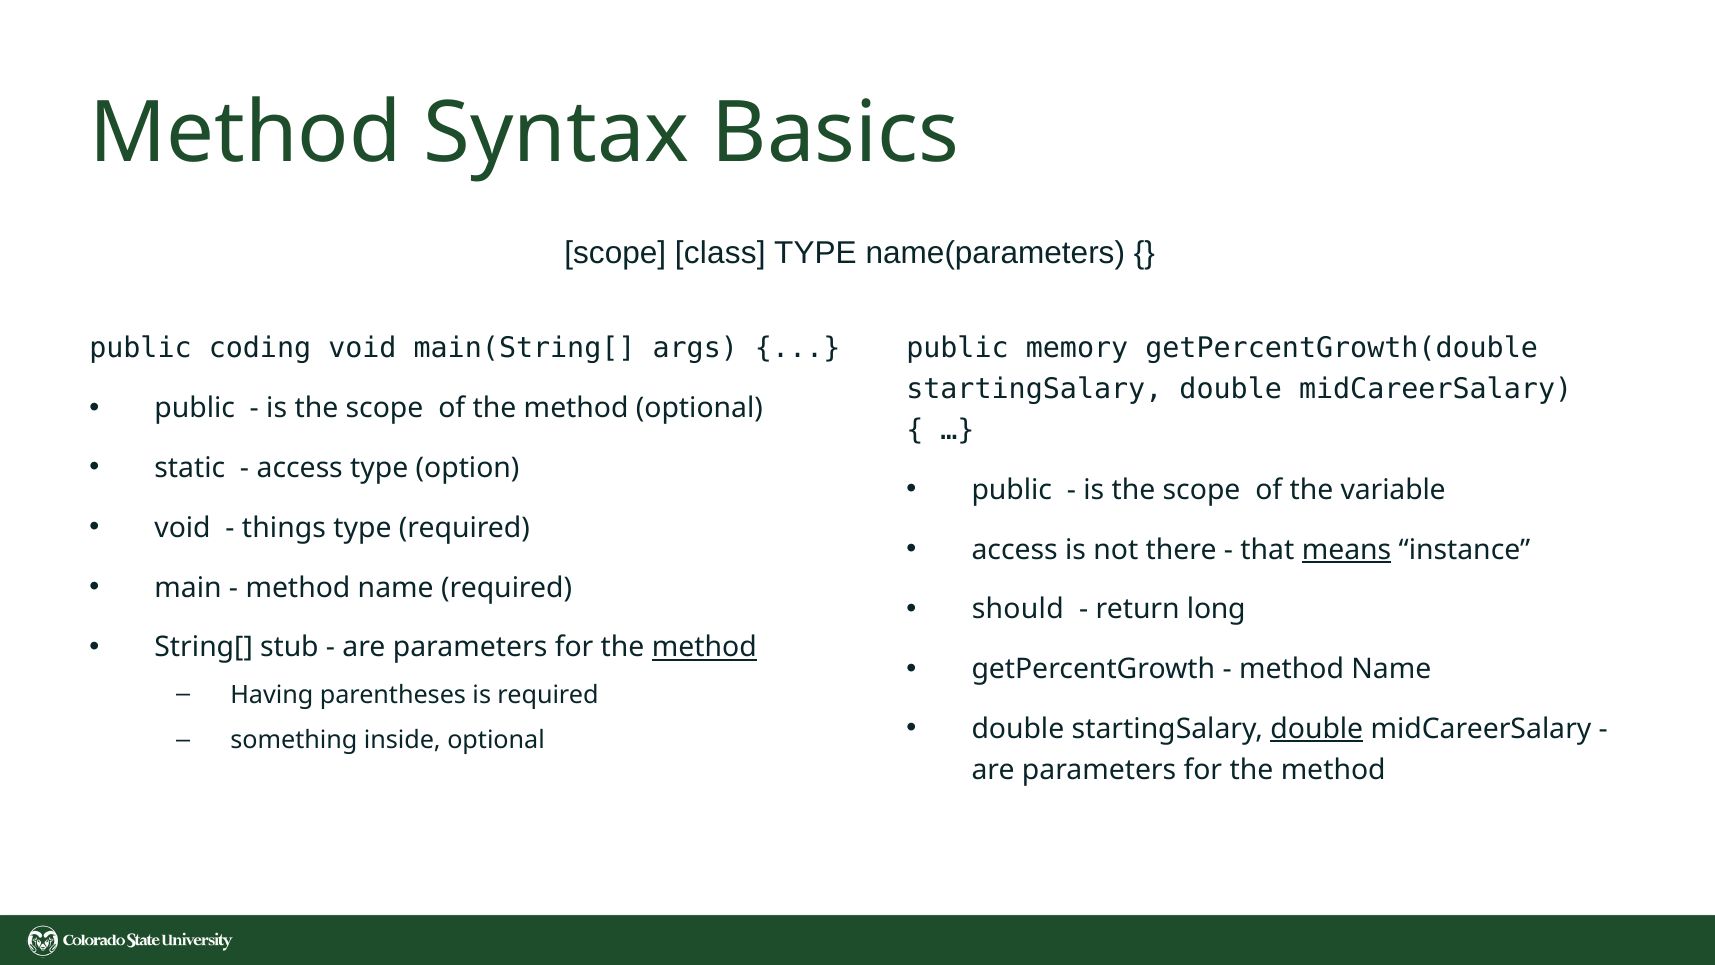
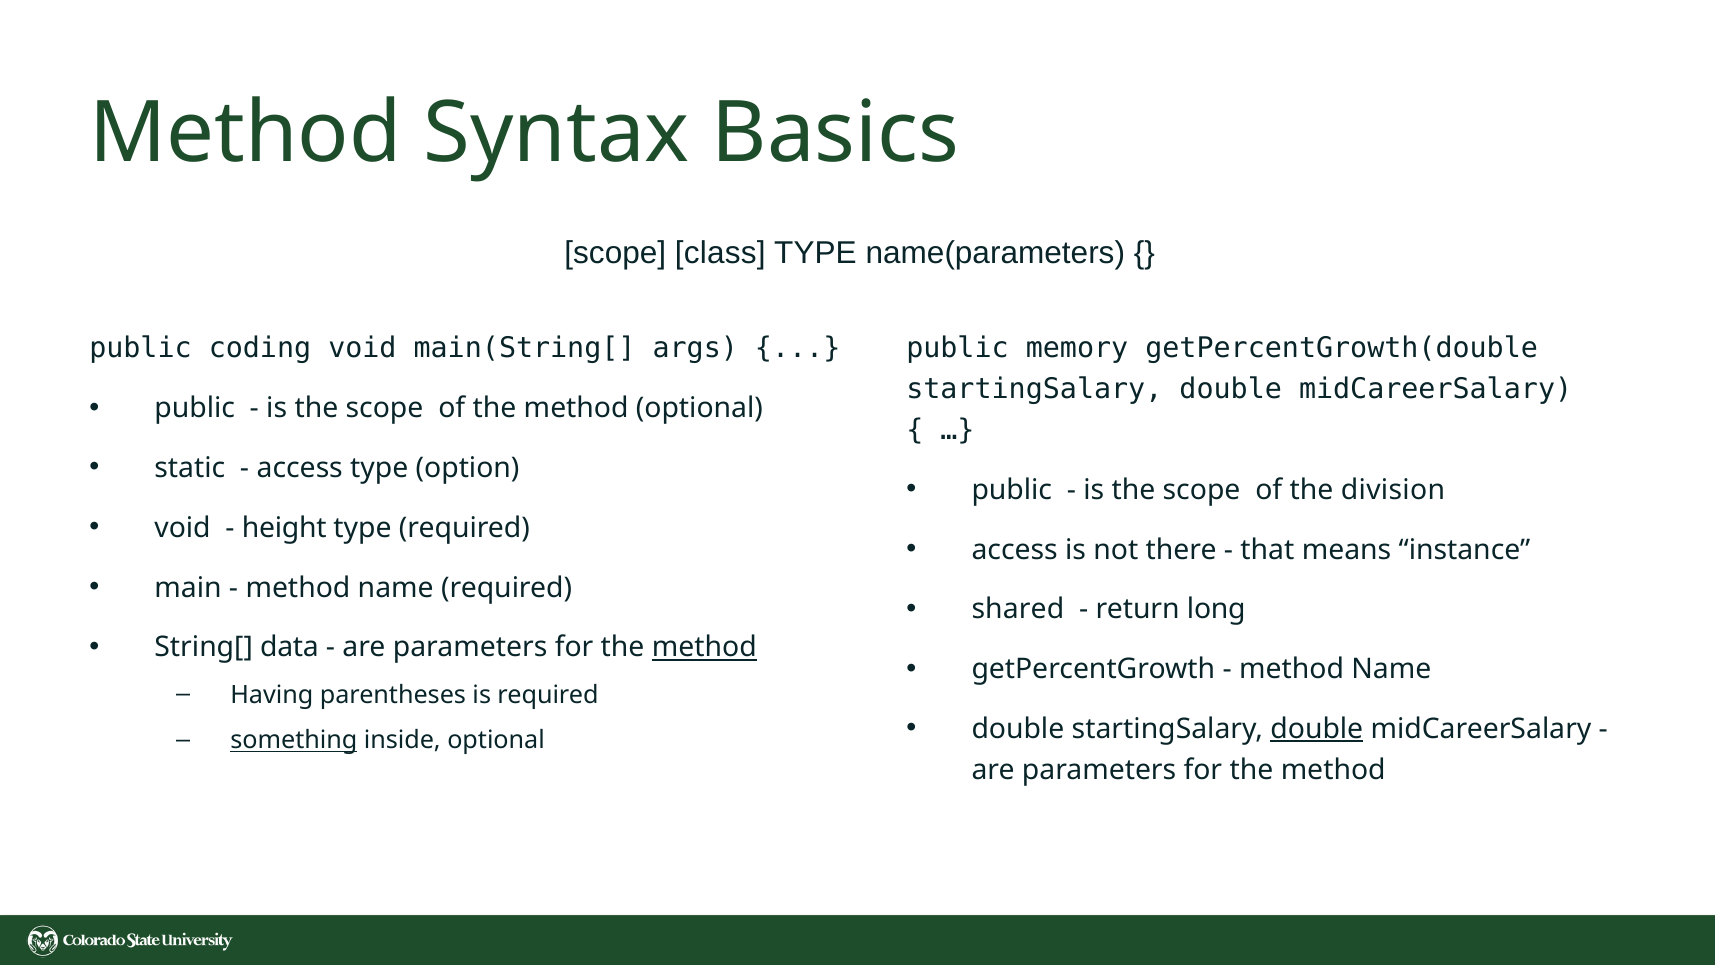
variable: variable -> division
things: things -> height
means underline: present -> none
should: should -> shared
stub: stub -> data
something underline: none -> present
